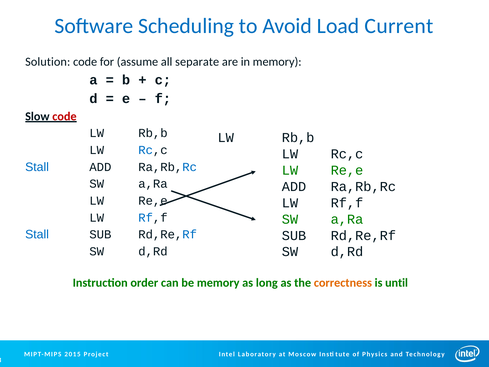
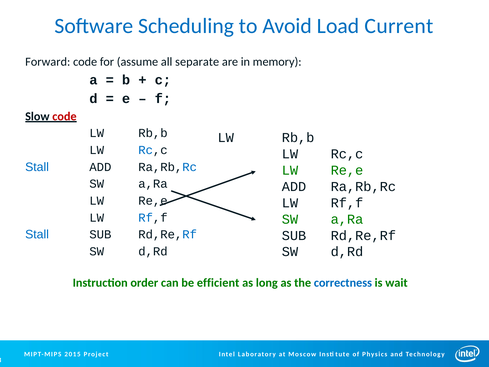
Solution: Solution -> Forward
be memory: memory -> efficient
correctness colour: orange -> blue
until: until -> wait
